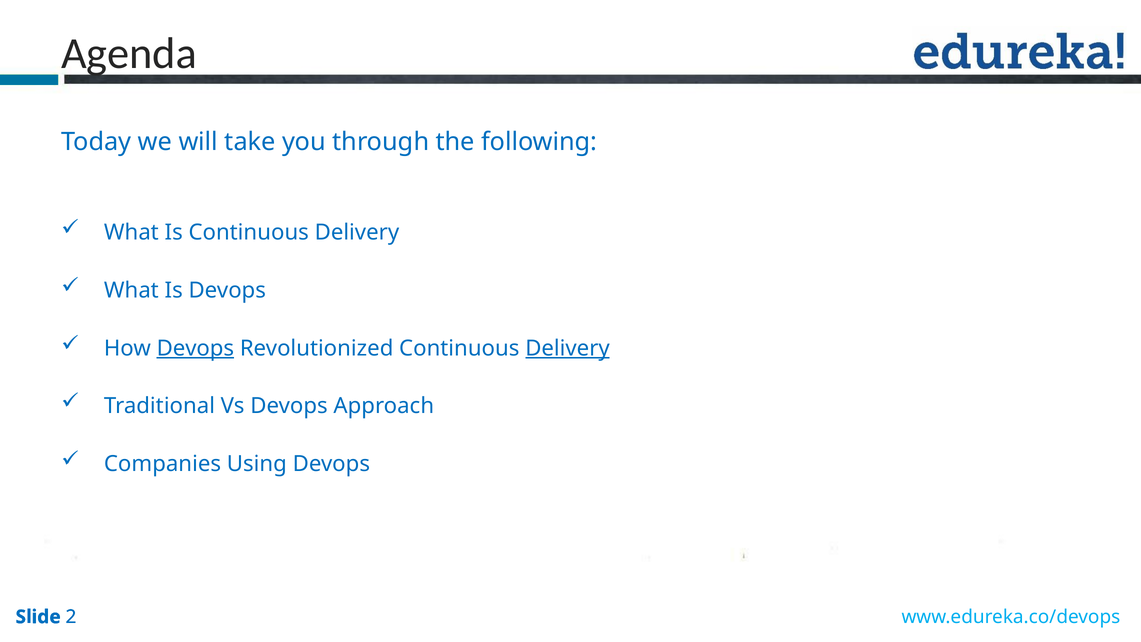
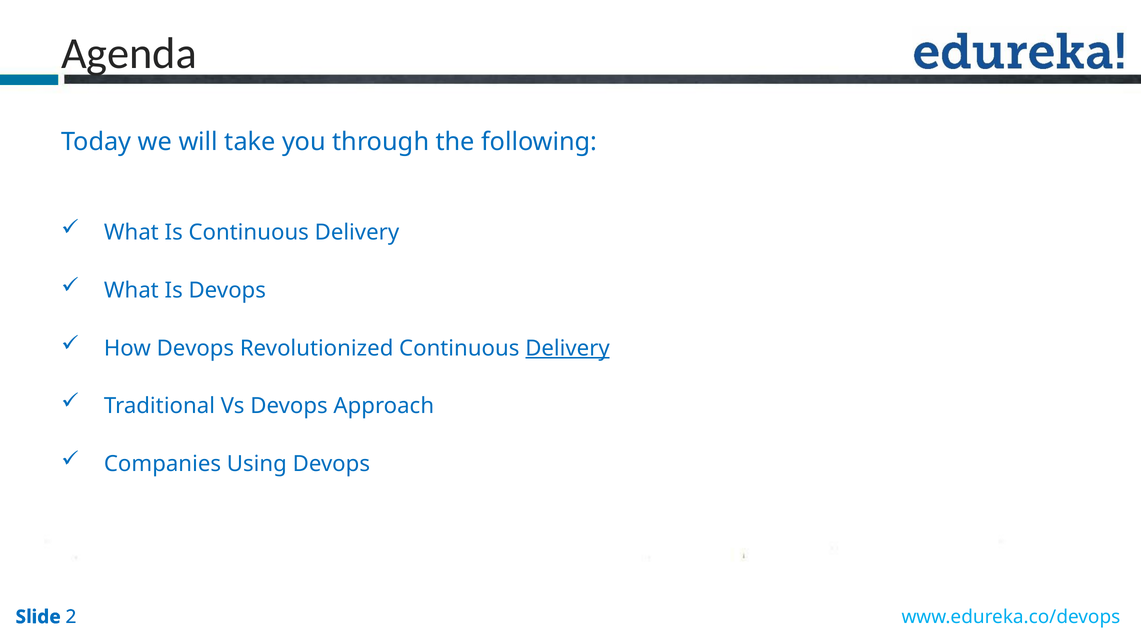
Devops at (195, 348) underline: present -> none
